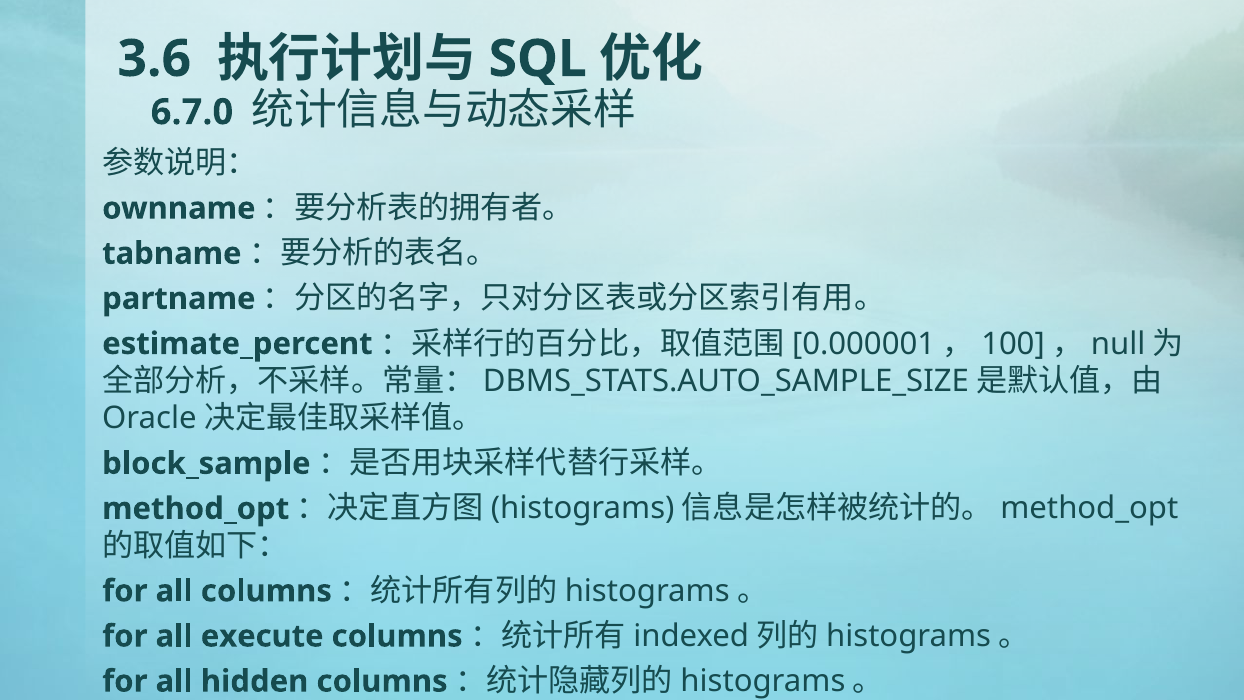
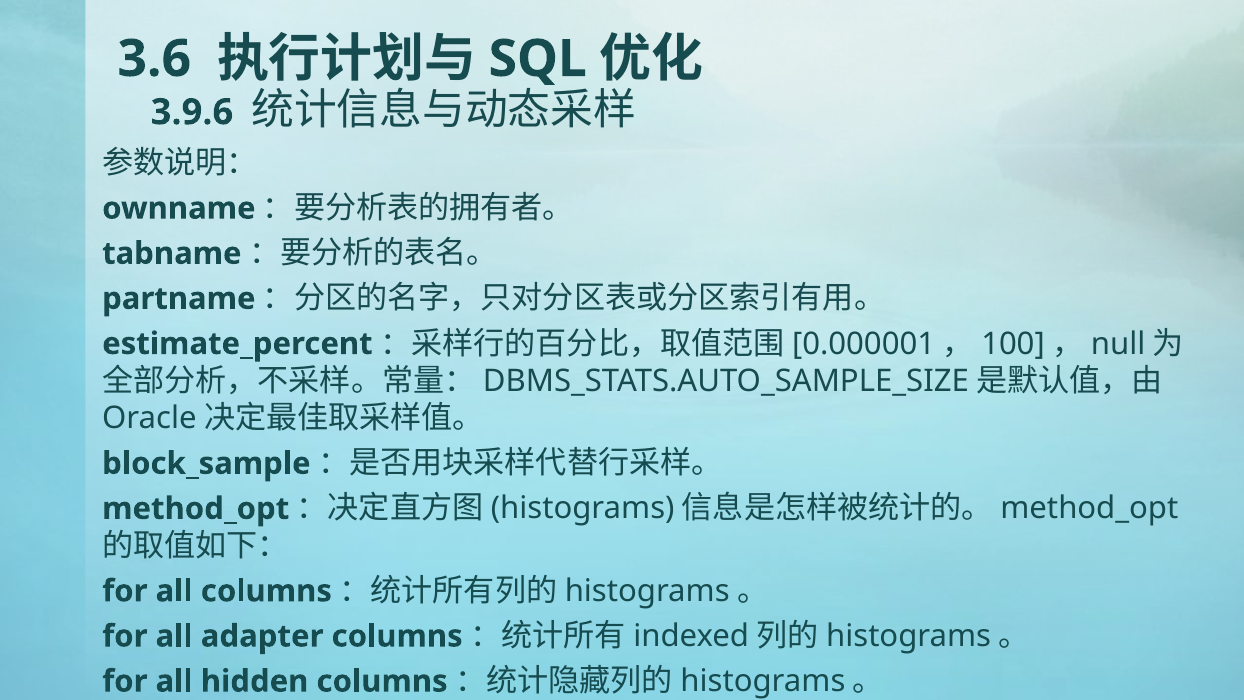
6.7.0: 6.7.0 -> 3.9.6
execute: execute -> adapter
